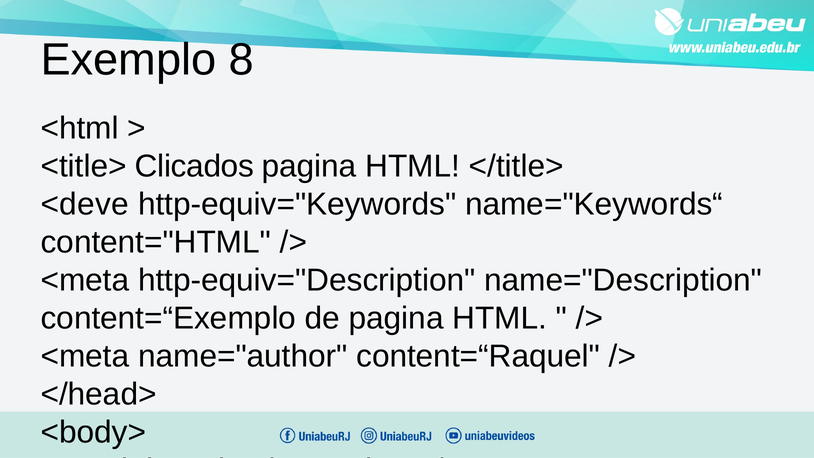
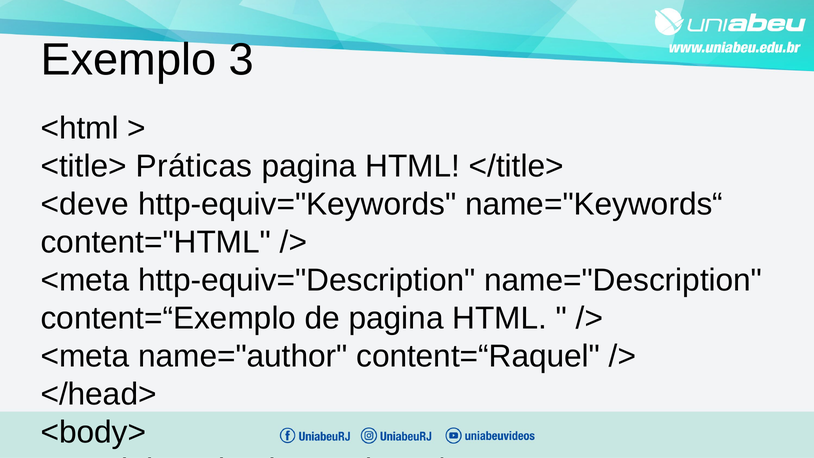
8: 8 -> 3
Clicados: Clicados -> Práticas
